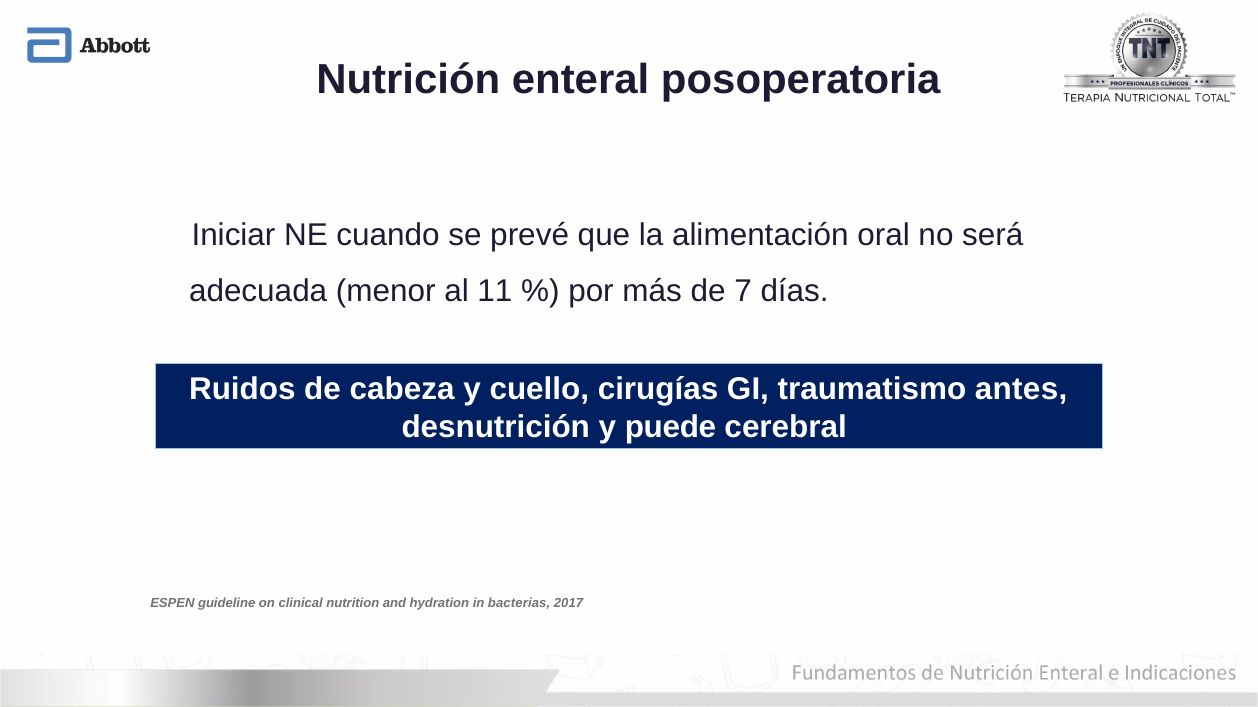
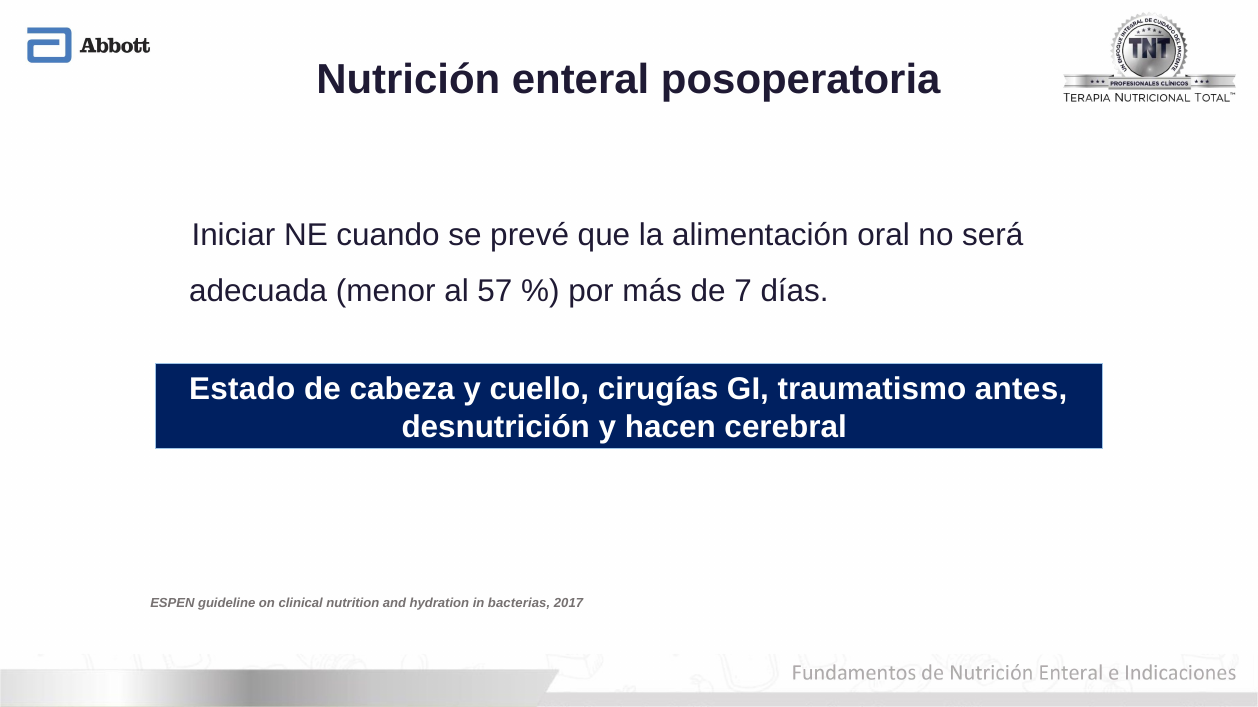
11: 11 -> 57
Ruidos: Ruidos -> Estado
puede: puede -> hacen
